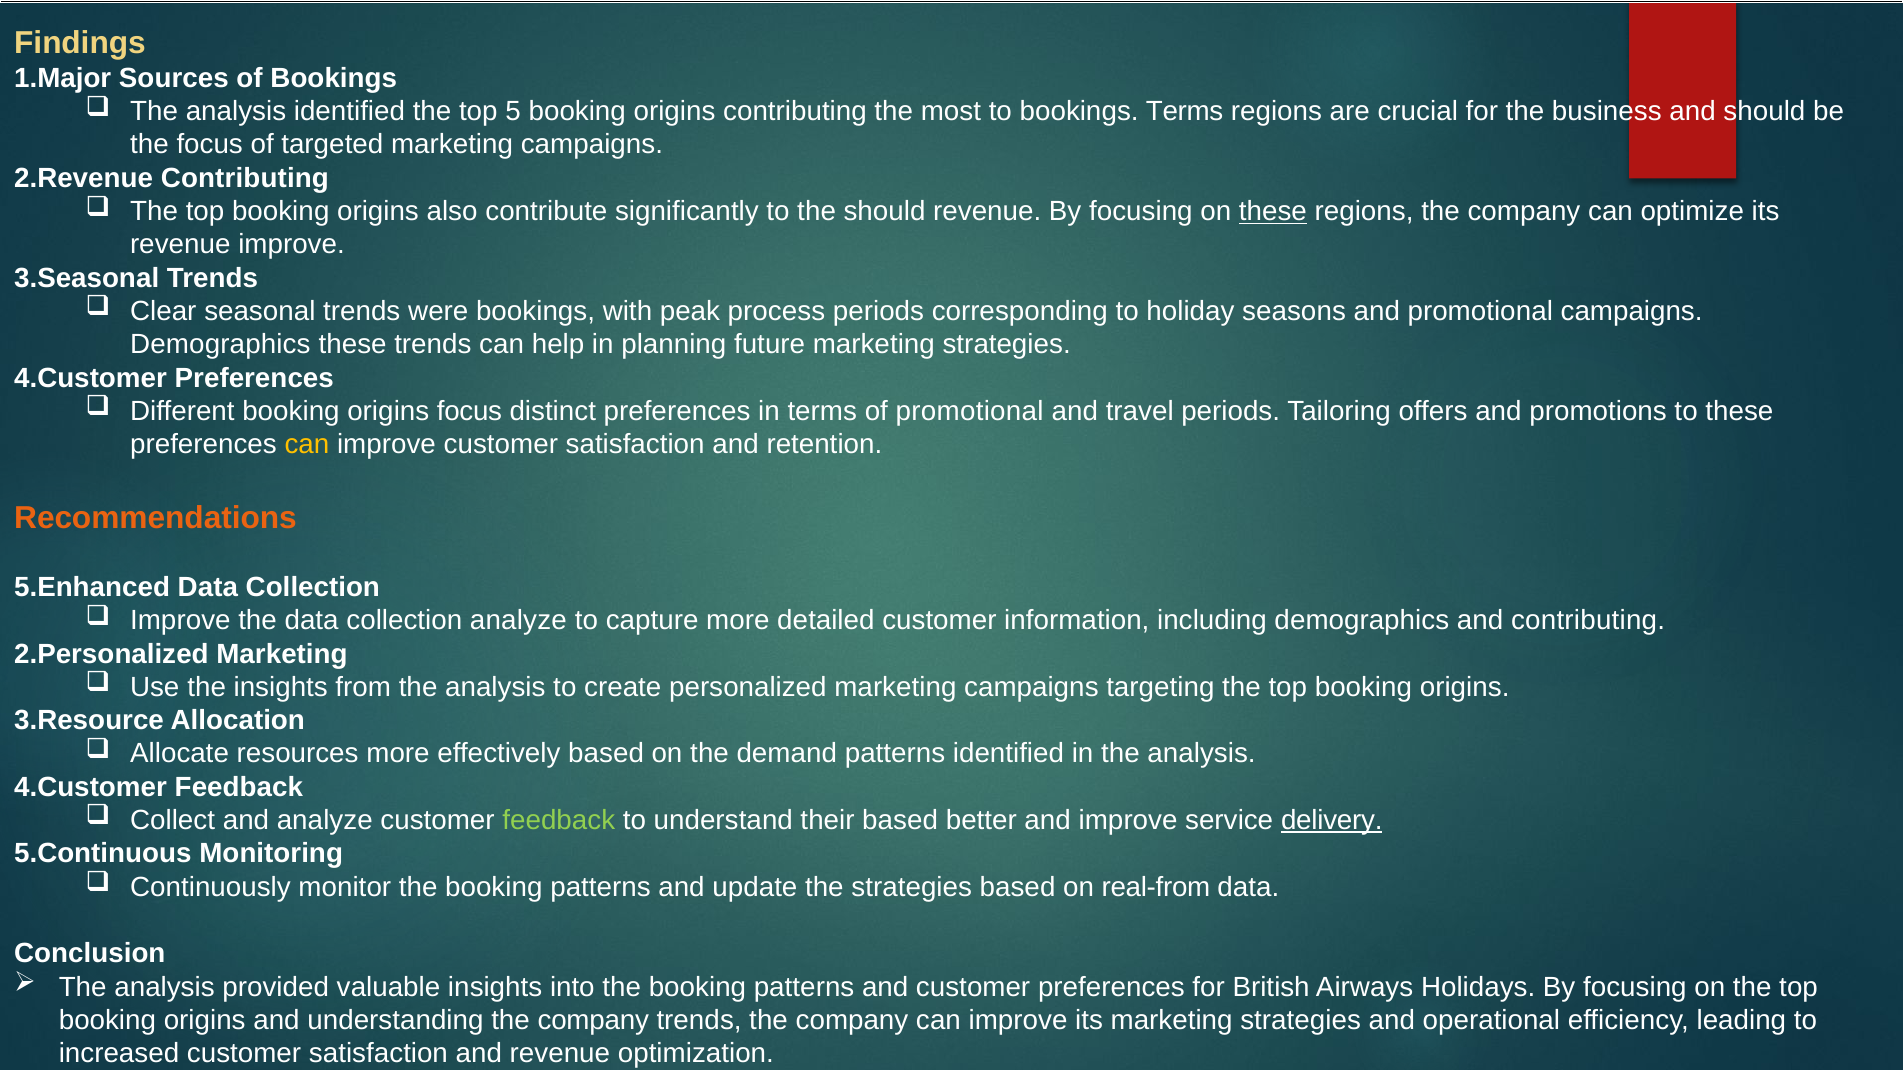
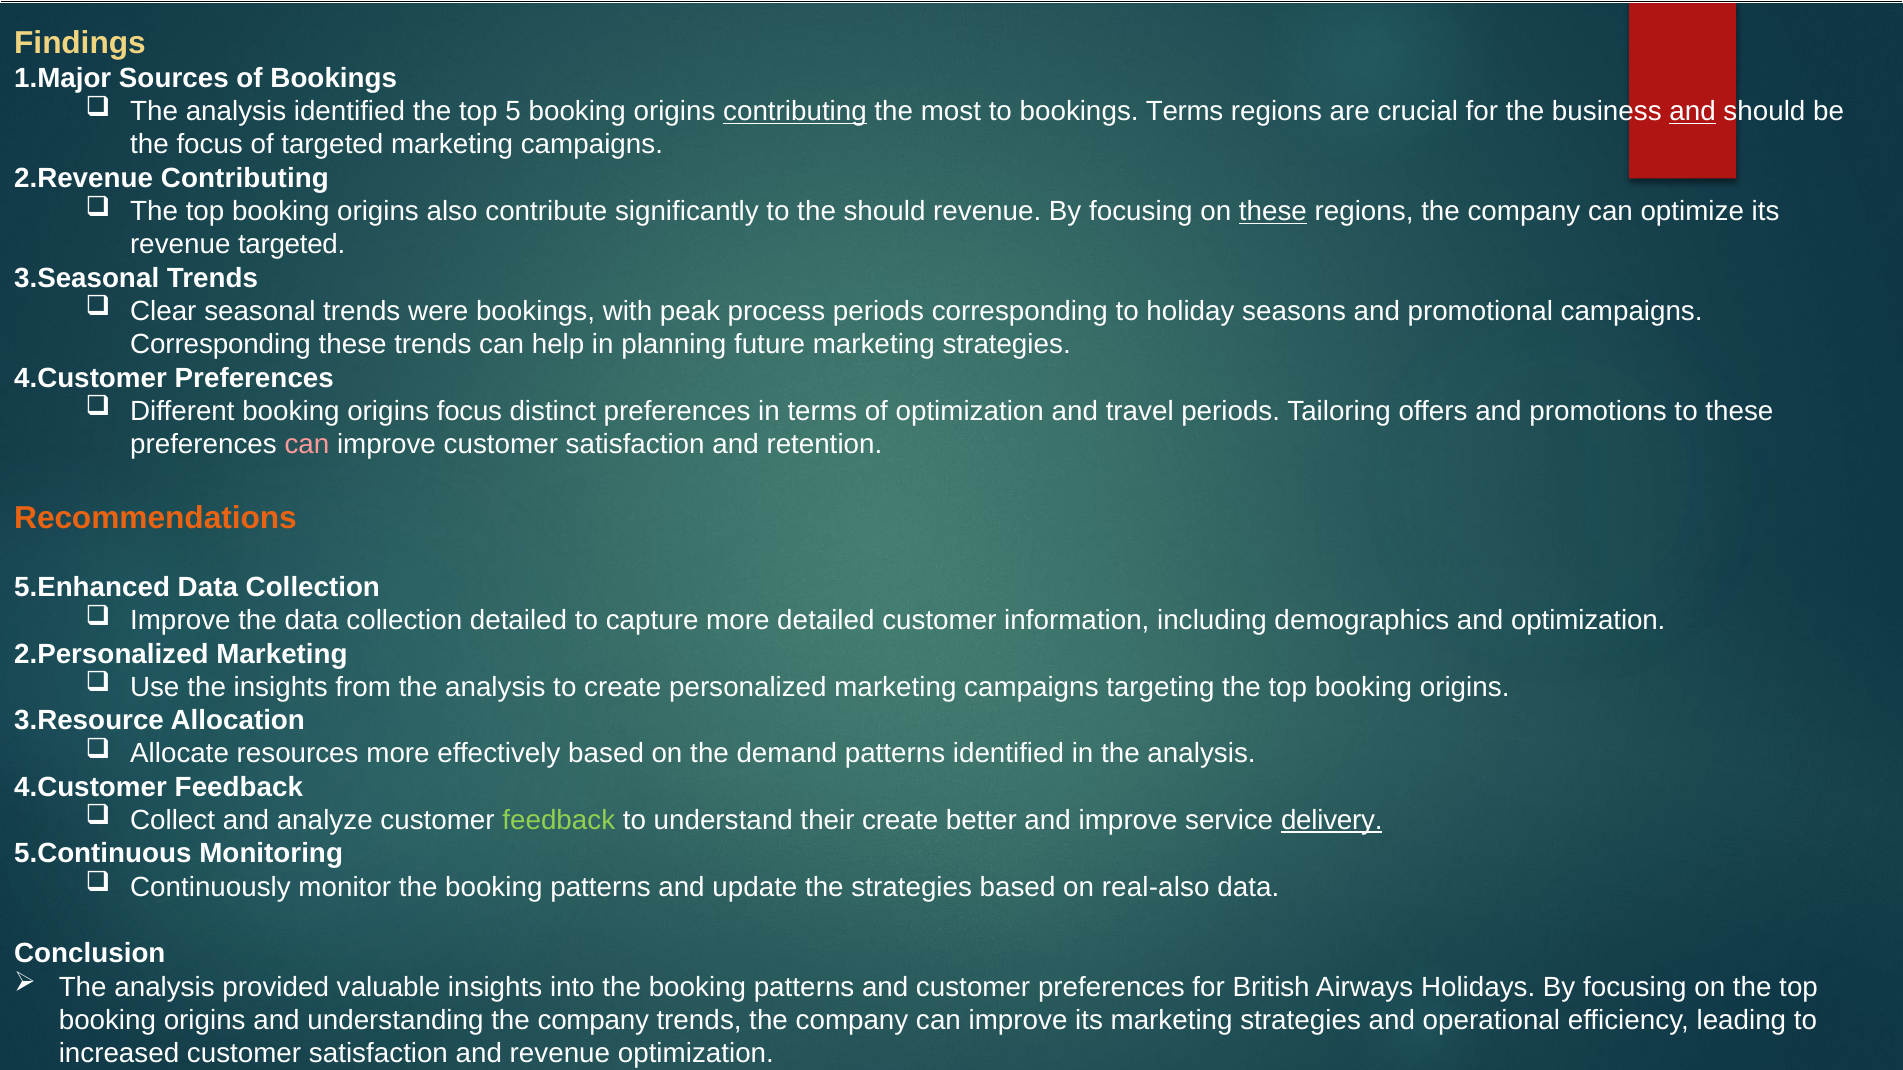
contributing at (795, 112) underline: none -> present
and at (1693, 112) underline: none -> present
revenue improve: improve -> targeted
Demographics at (220, 345): Demographics -> Corresponding
of promotional: promotional -> optimization
can at (307, 445) colour: yellow -> pink
collection analyze: analyze -> detailed
and contributing: contributing -> optimization
their based: based -> create
real-from: real-from -> real-also
